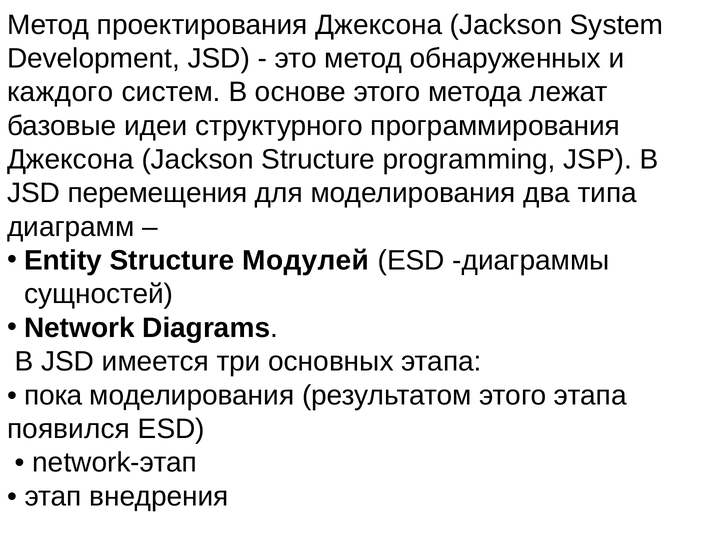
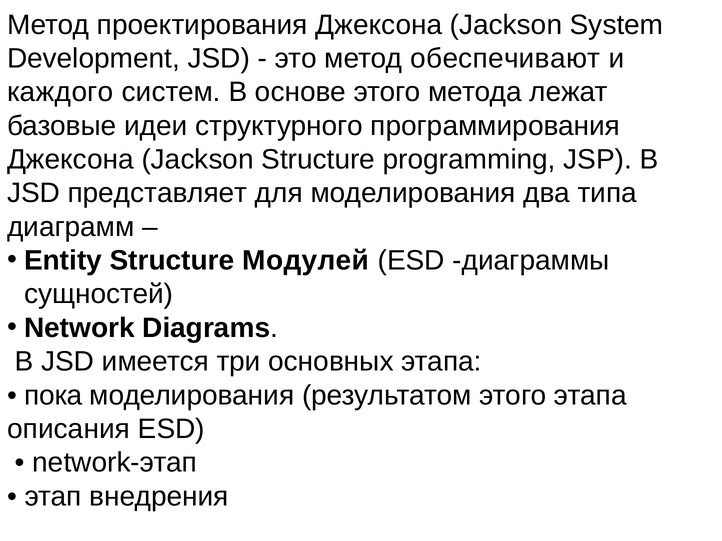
обнаруженных: обнаруженных -> обеспечивают
перемещения: перемещения -> представляет
появился: появился -> описания
